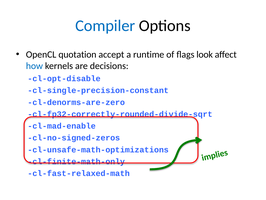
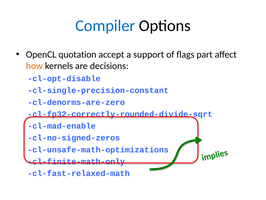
runtime: runtime -> support
look: look -> part
how colour: blue -> orange
